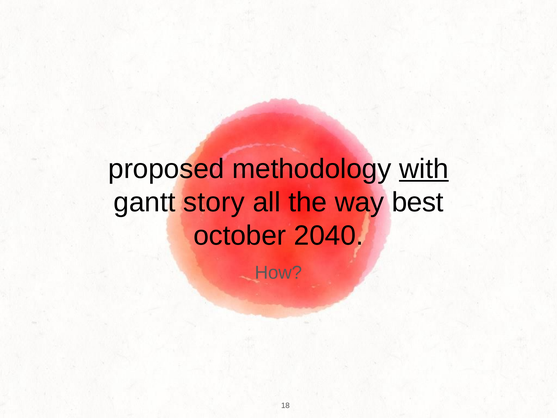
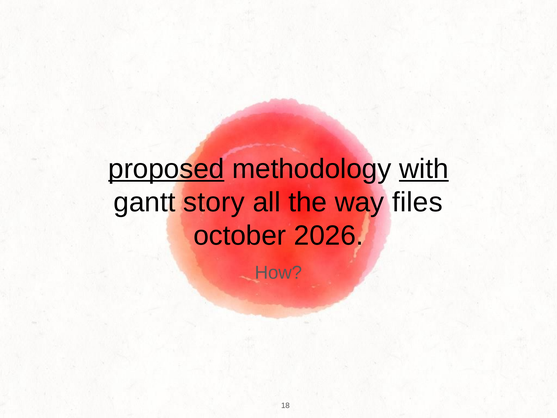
proposed underline: none -> present
best: best -> files
2040: 2040 -> 2026
